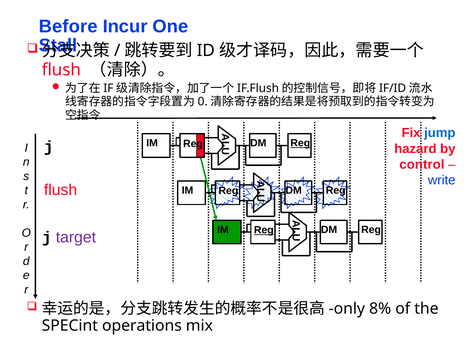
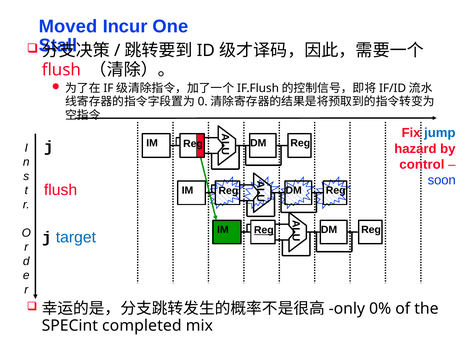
Before: Before -> Moved
Reg at (300, 143) underline: present -> none
write: write -> soon
target colour: purple -> blue
8%: 8% -> 0%
operations: operations -> completed
